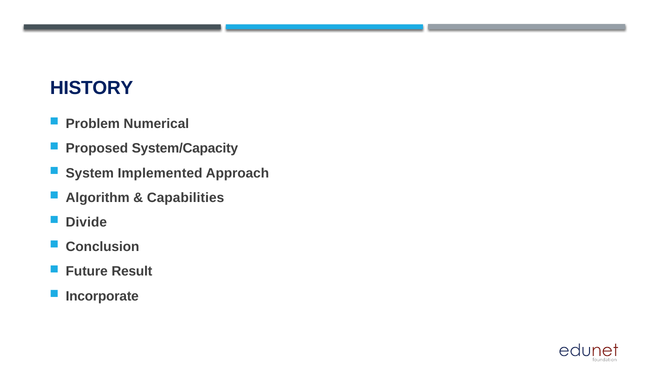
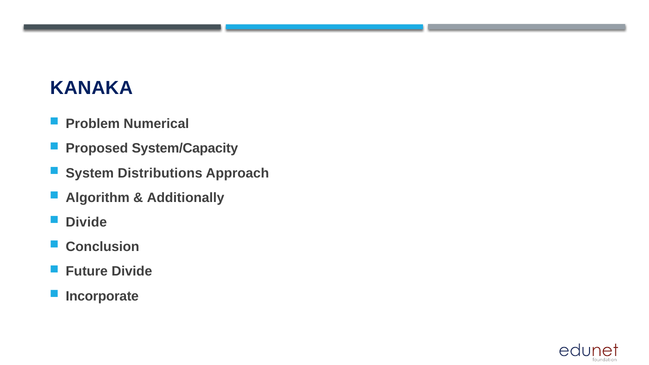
HISTORY: HISTORY -> KANAKA
Implemented: Implemented -> Distributions
Capabilities: Capabilities -> Additionally
Future Result: Result -> Divide
